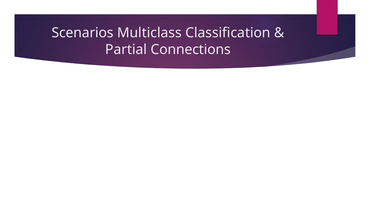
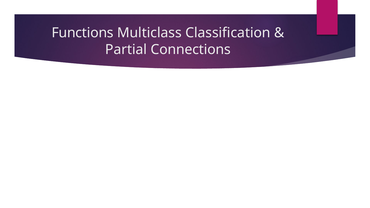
Scenarios: Scenarios -> Functions
